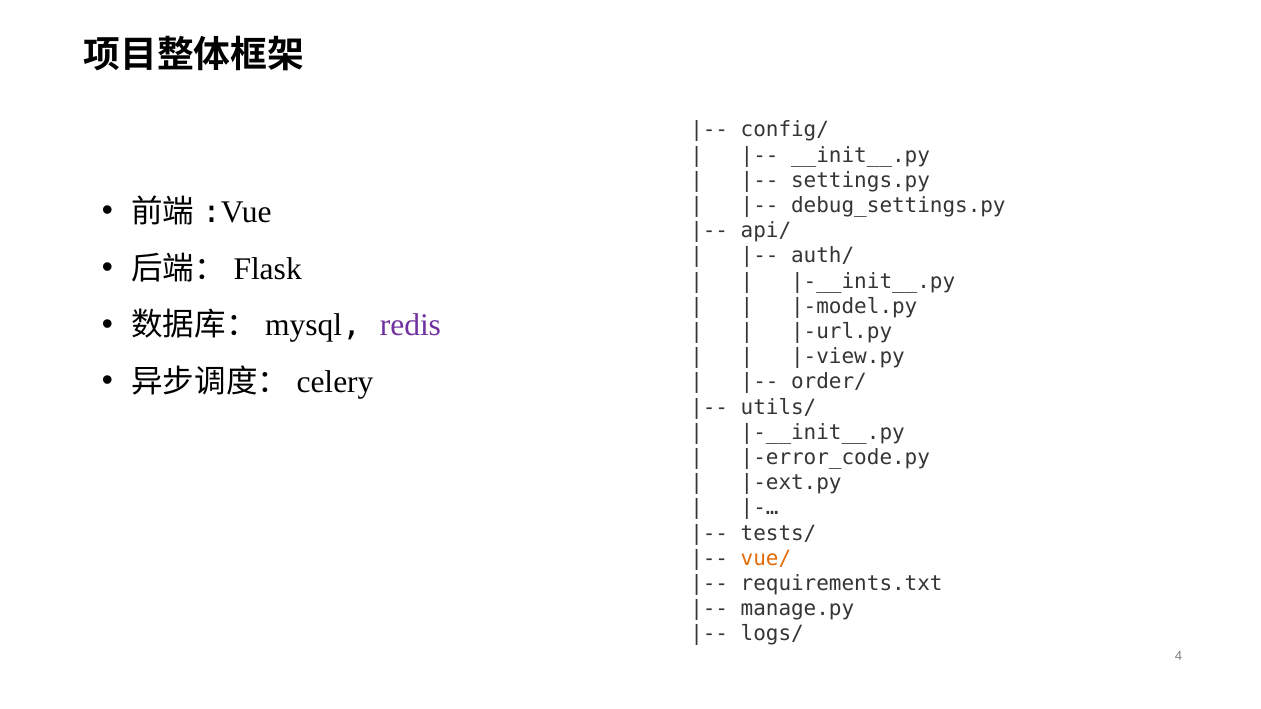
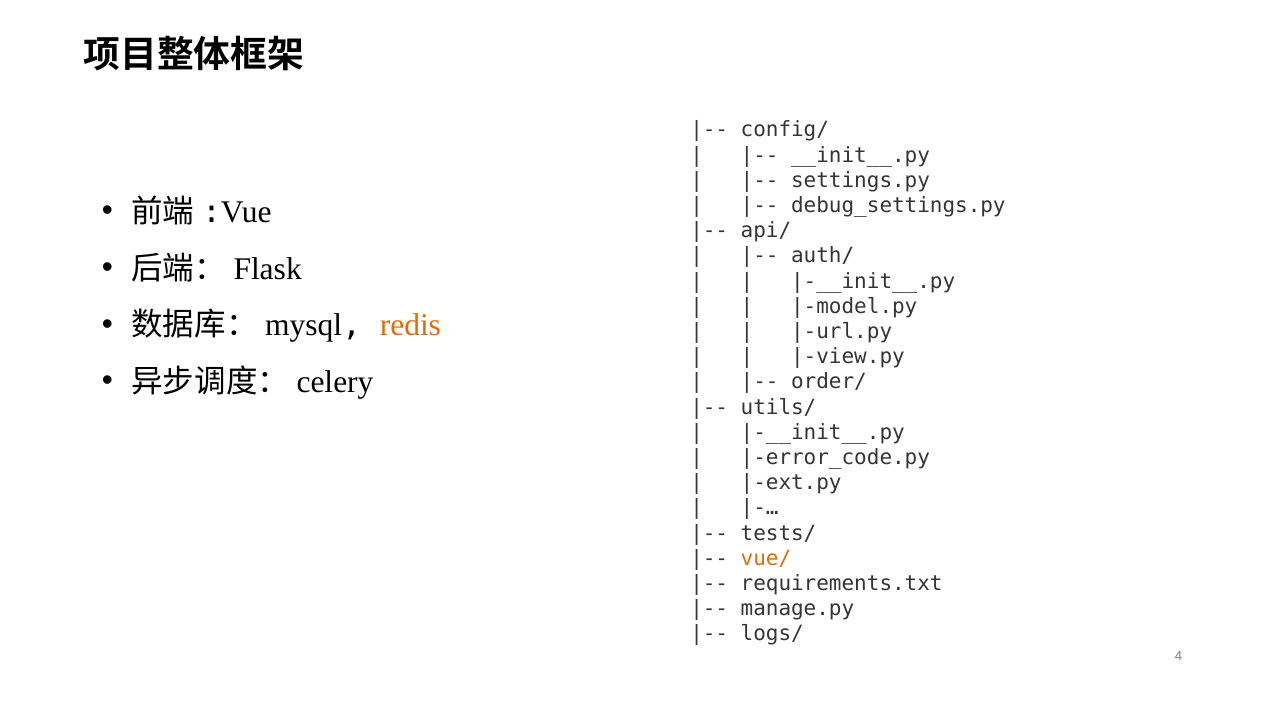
redis colour: purple -> orange
